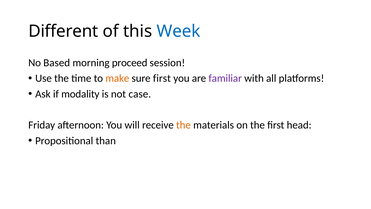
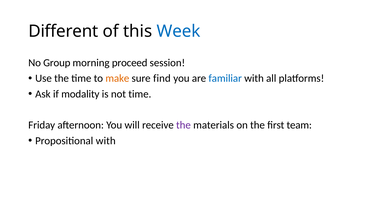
Based: Based -> Group
sure first: first -> find
familiar colour: purple -> blue
not case: case -> time
the at (183, 125) colour: orange -> purple
head: head -> team
Propositional than: than -> with
